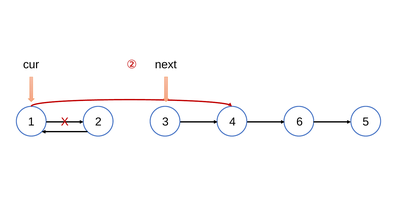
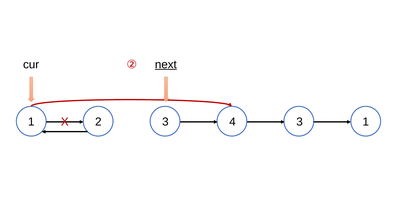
next underline: none -> present
1 6: 6 -> 3
2 5: 5 -> 1
